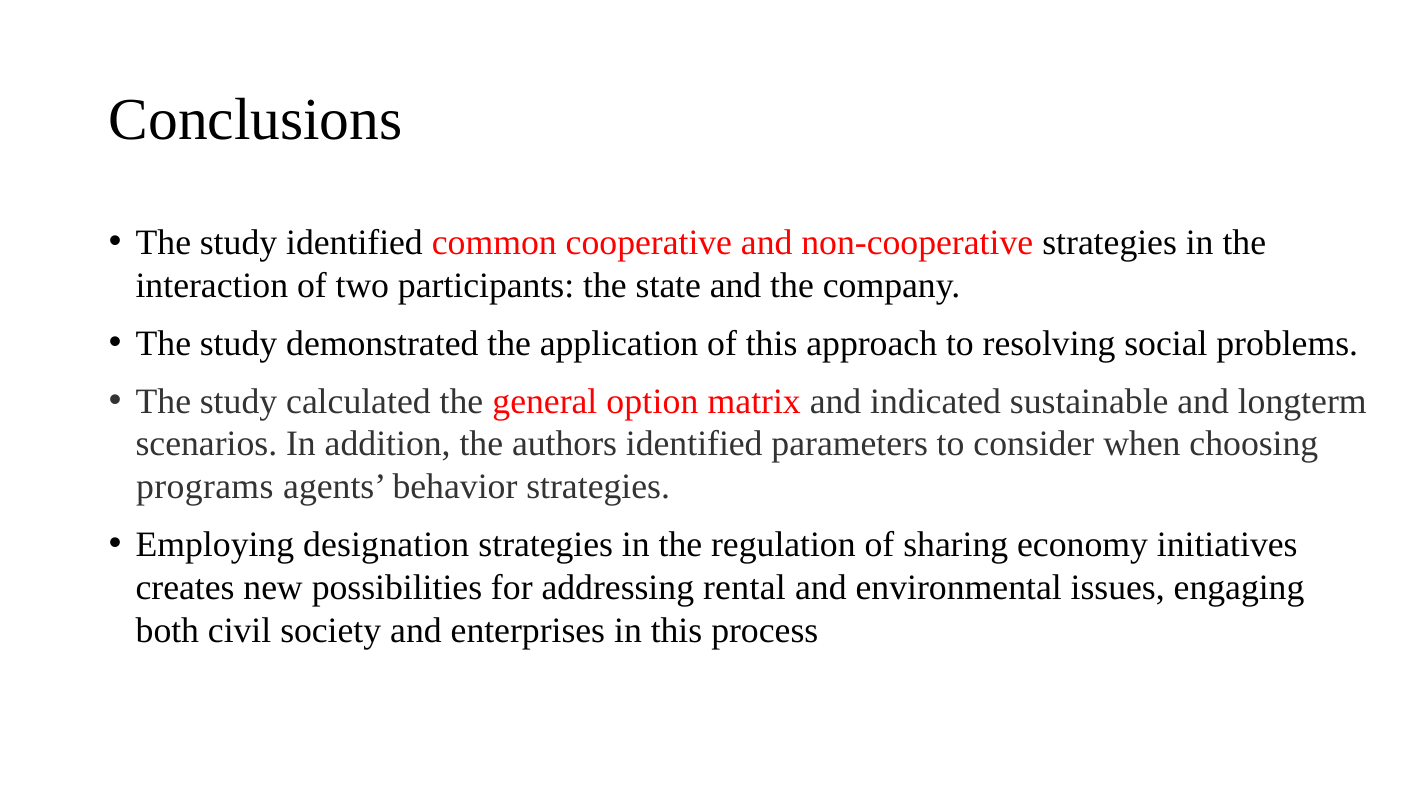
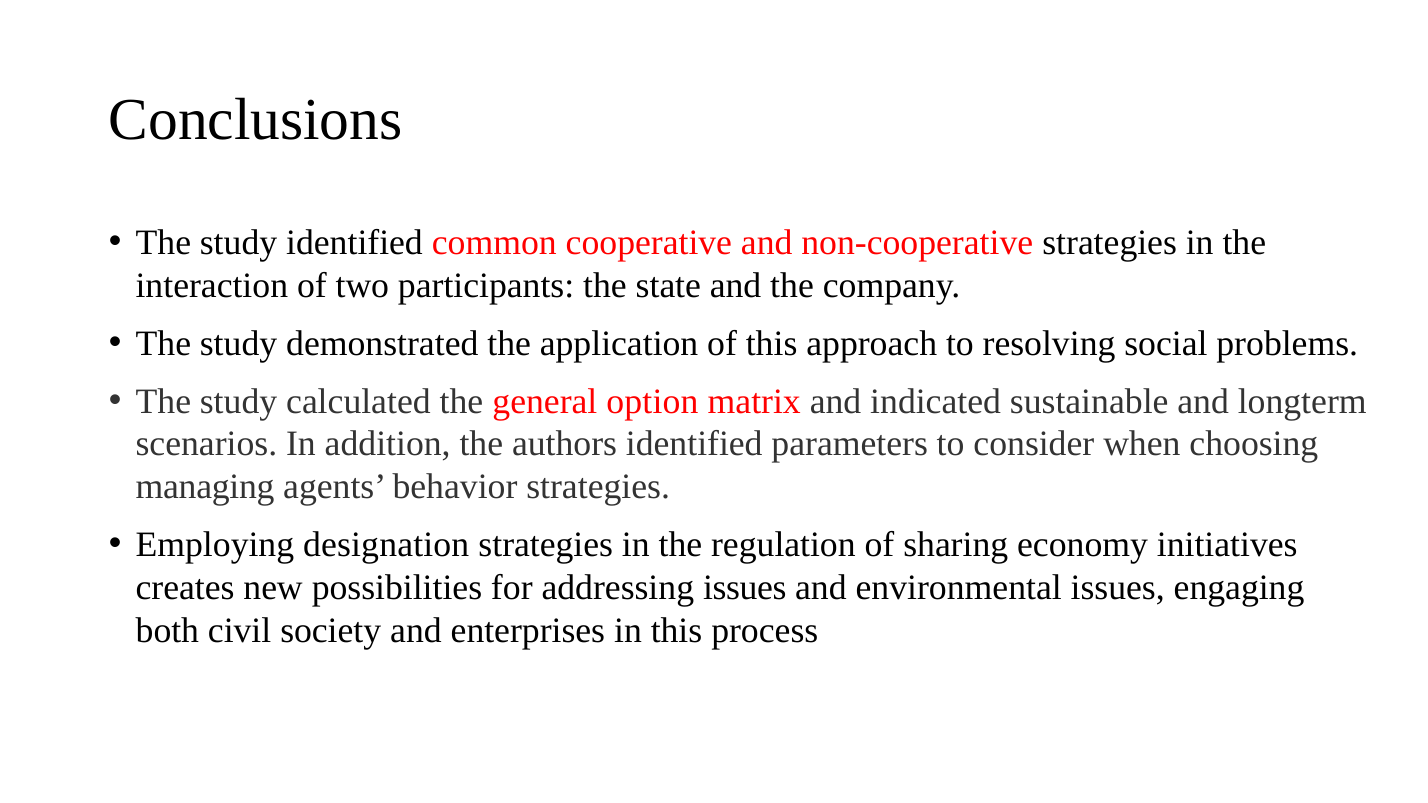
programs: programs -> managing
addressing rental: rental -> issues
